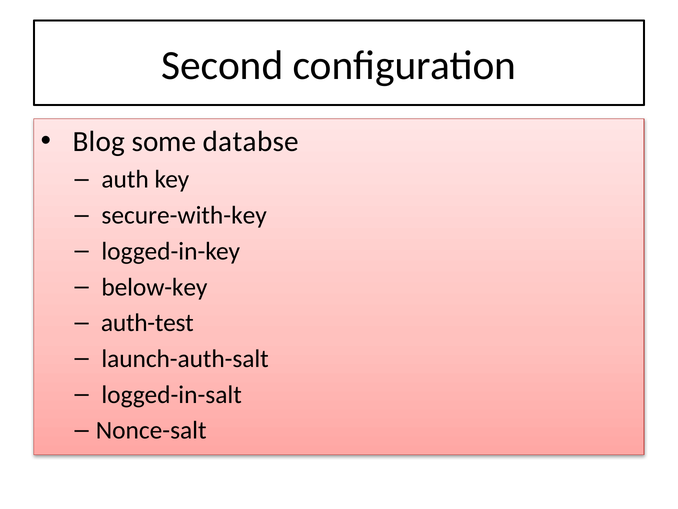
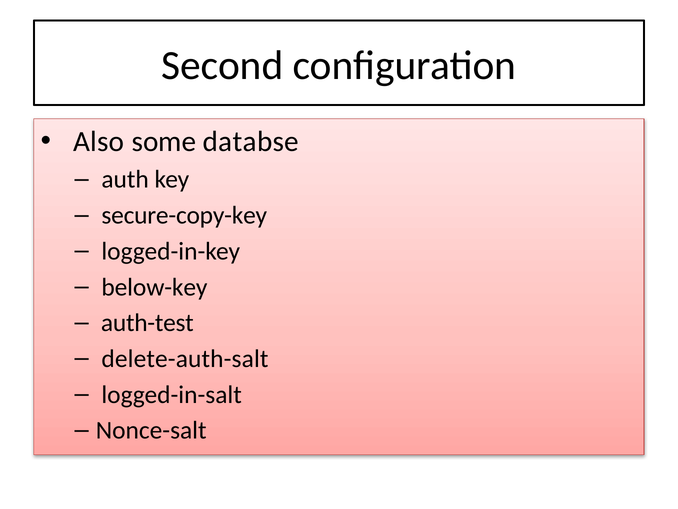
Blog: Blog -> Also
secure-with-key: secure-with-key -> secure-copy-key
launch-auth-salt: launch-auth-salt -> delete-auth-salt
